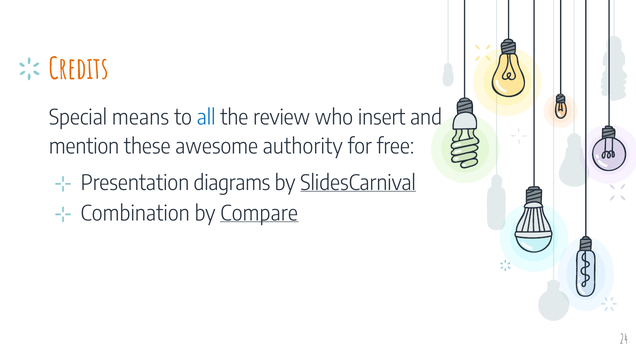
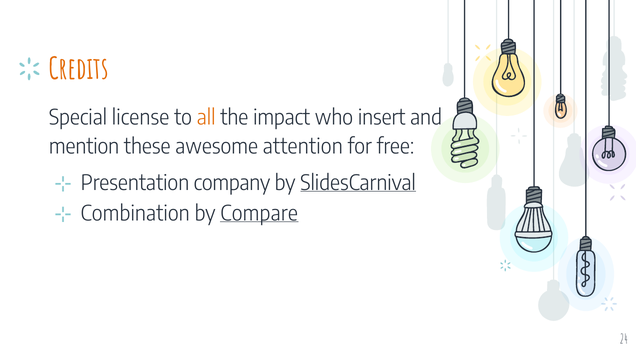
means: means -> license
all colour: blue -> orange
review: review -> impact
authority: authority -> attention
diagrams: diagrams -> company
